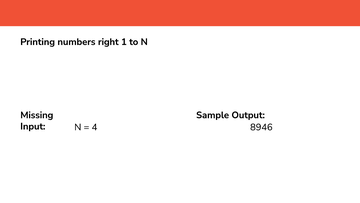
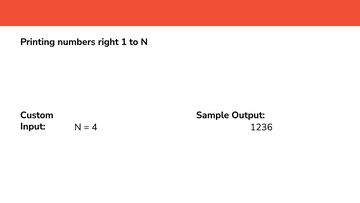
Missing: Missing -> Custom
8946: 8946 -> 1236
